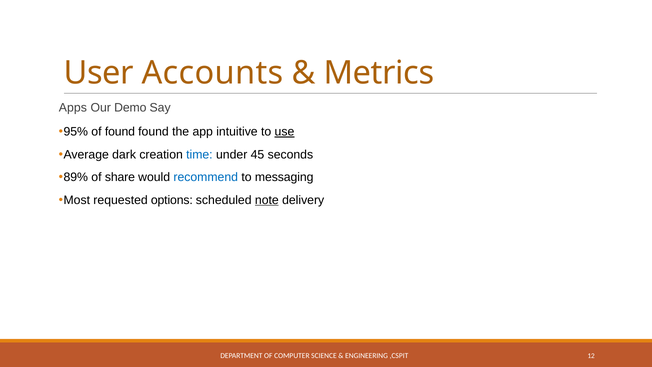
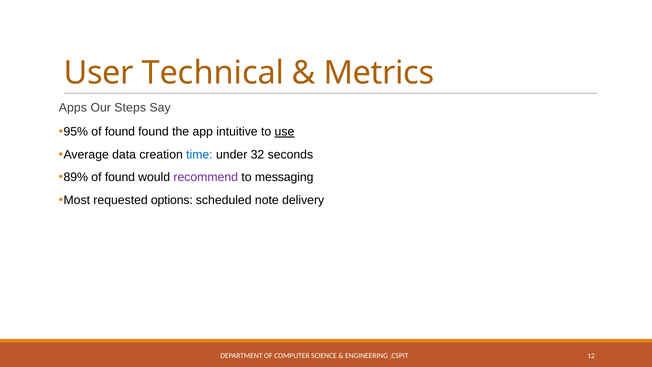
Accounts: Accounts -> Technical
Demo: Demo -> Steps
dark: dark -> data
45: 45 -> 32
share at (120, 177): share -> found
recommend colour: blue -> purple
note underline: present -> none
